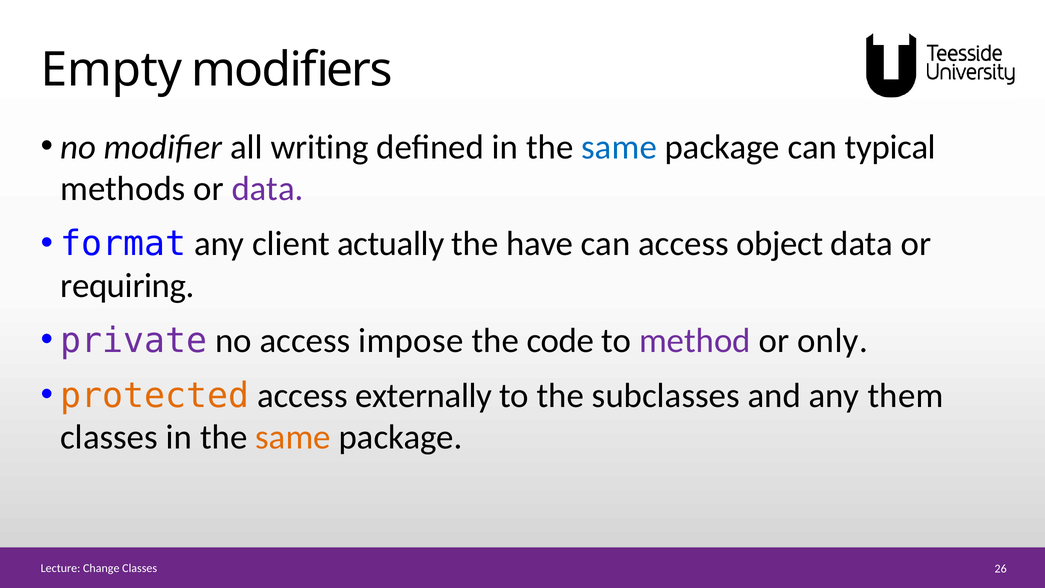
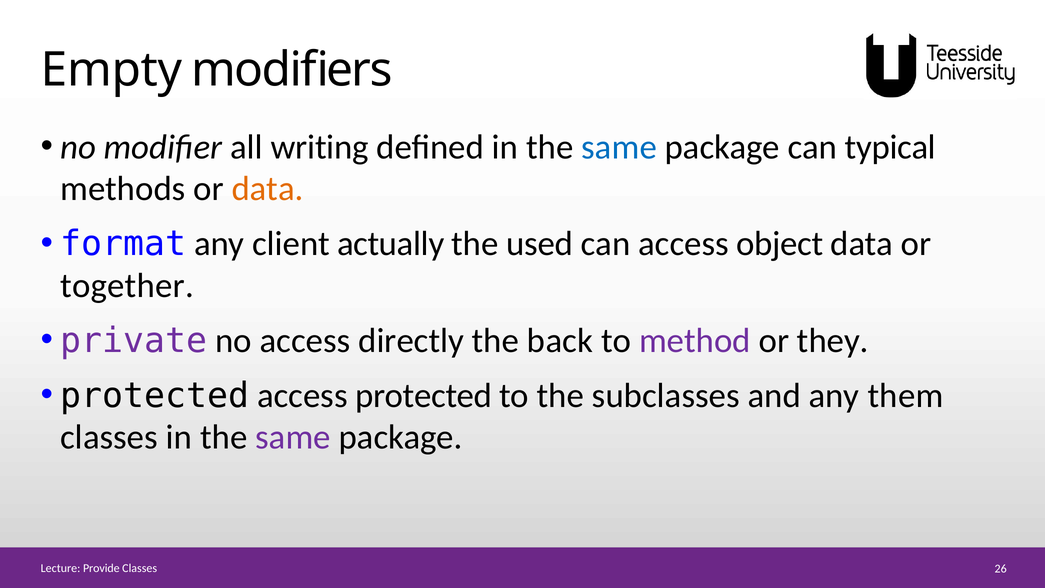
data at (268, 189) colour: purple -> orange
have: have -> used
requiring: requiring -> together
impose: impose -> directly
code: code -> back
only: only -> they
protected at (155, 395) colour: orange -> black
access externally: externally -> protected
same at (293, 437) colour: orange -> purple
Change: Change -> Provide
